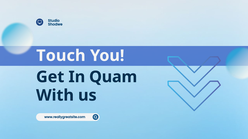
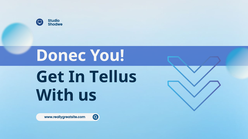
Touch: Touch -> Donec
Quam: Quam -> Tellus
